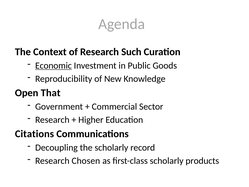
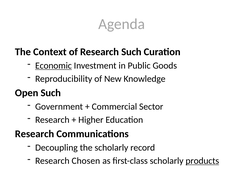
Open That: That -> Such
Citations at (34, 134): Citations -> Research
products underline: none -> present
